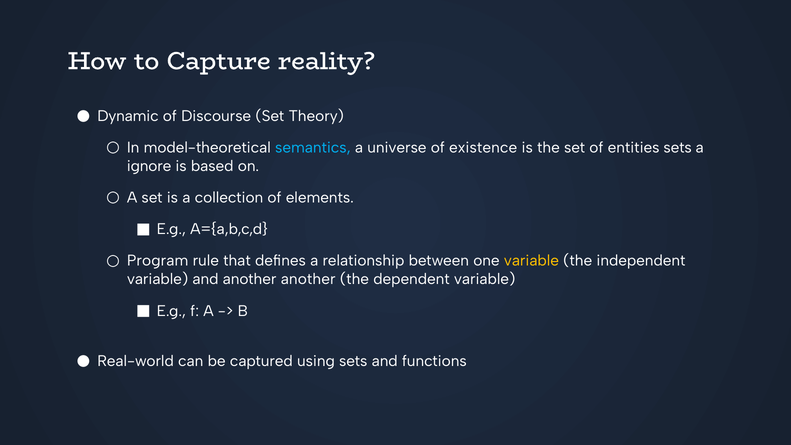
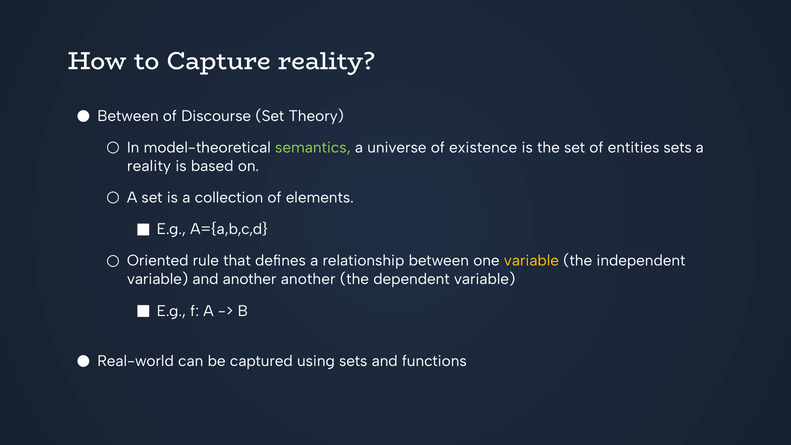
Dynamic at (128, 116): Dynamic -> Between
semantics colour: light blue -> light green
ignore at (149, 166): ignore -> reality
Program: Program -> Oriented
